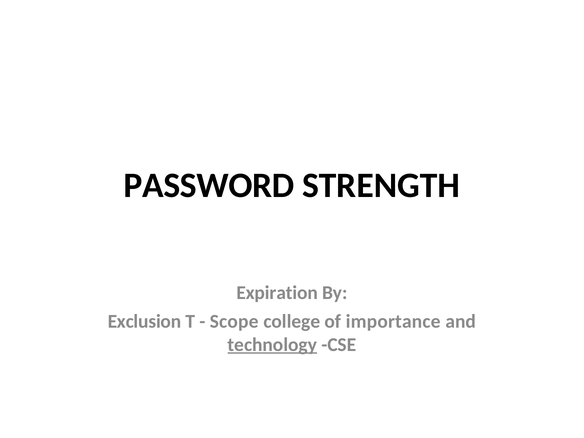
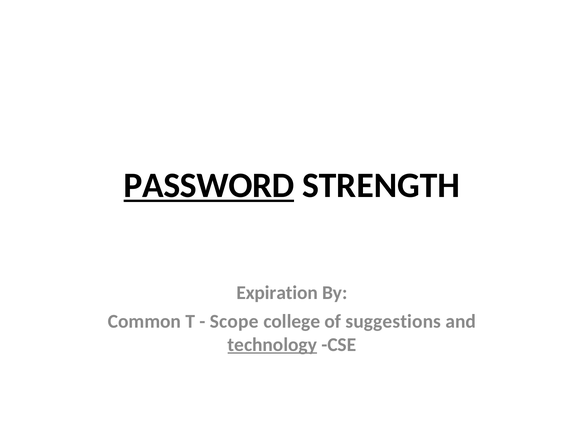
PASSWORD underline: none -> present
Exclusion: Exclusion -> Common
importance: importance -> suggestions
